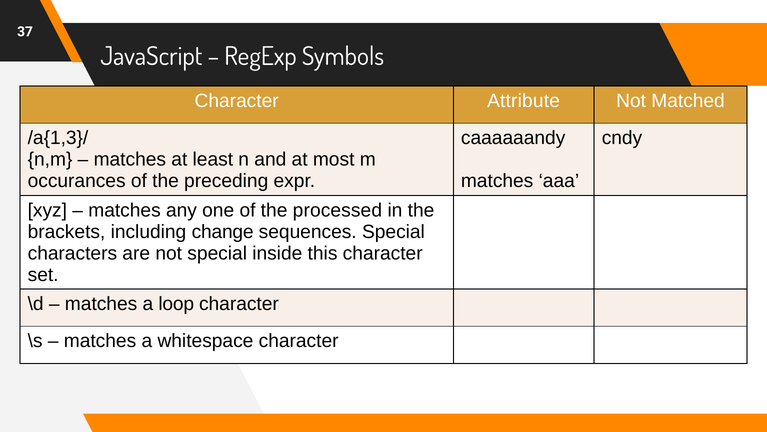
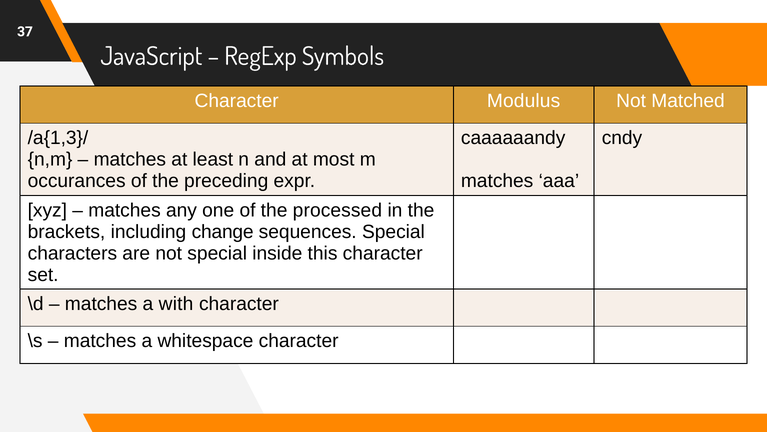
Attribute: Attribute -> Modulus
loop: loop -> with
